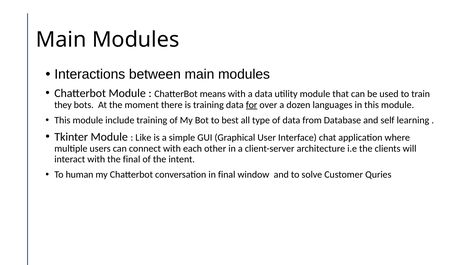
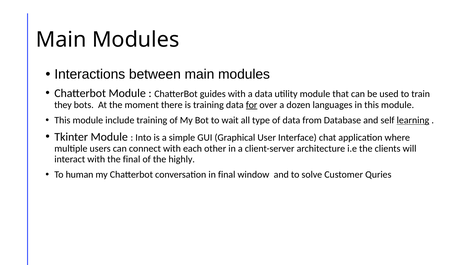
means: means -> guides
best: best -> wait
learning underline: none -> present
Like: Like -> Into
intent: intent -> highly
